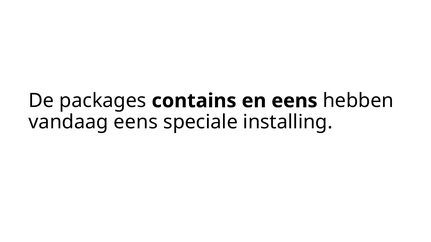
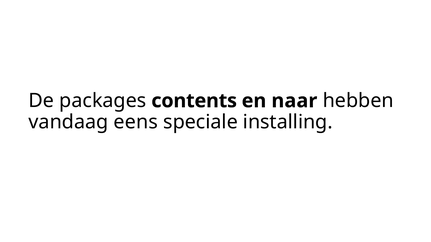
contains: contains -> contents
en eens: eens -> naar
